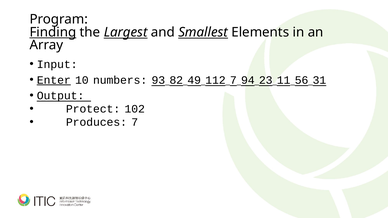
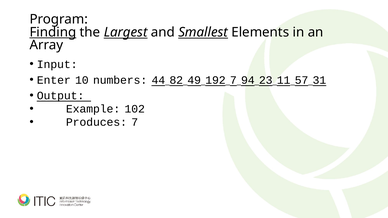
Enter underline: present -> none
93: 93 -> 44
112: 112 -> 192
56: 56 -> 57
Protect: Protect -> Example
